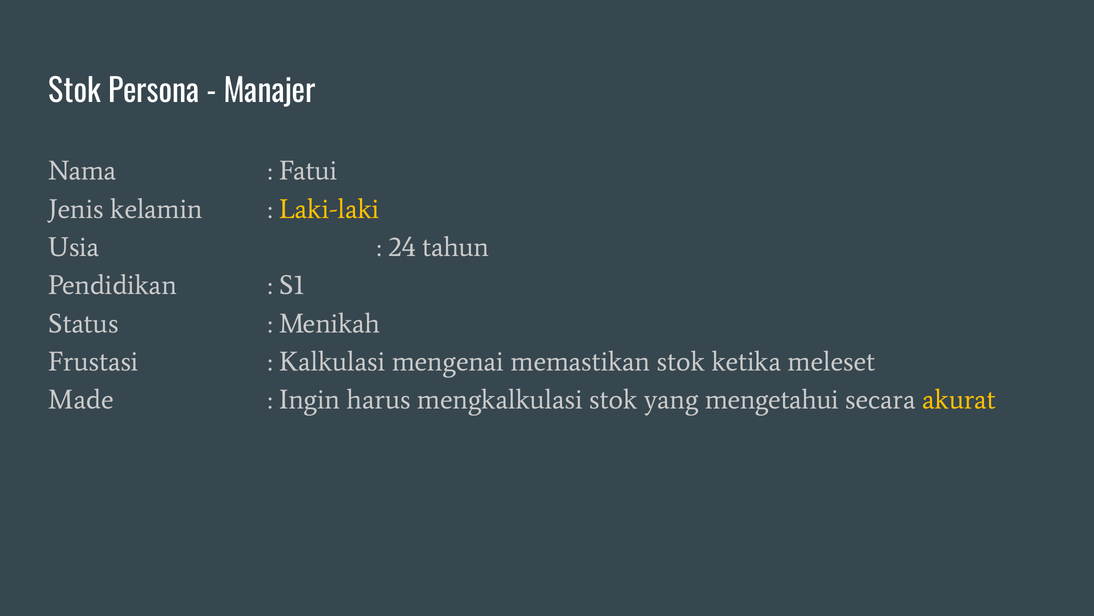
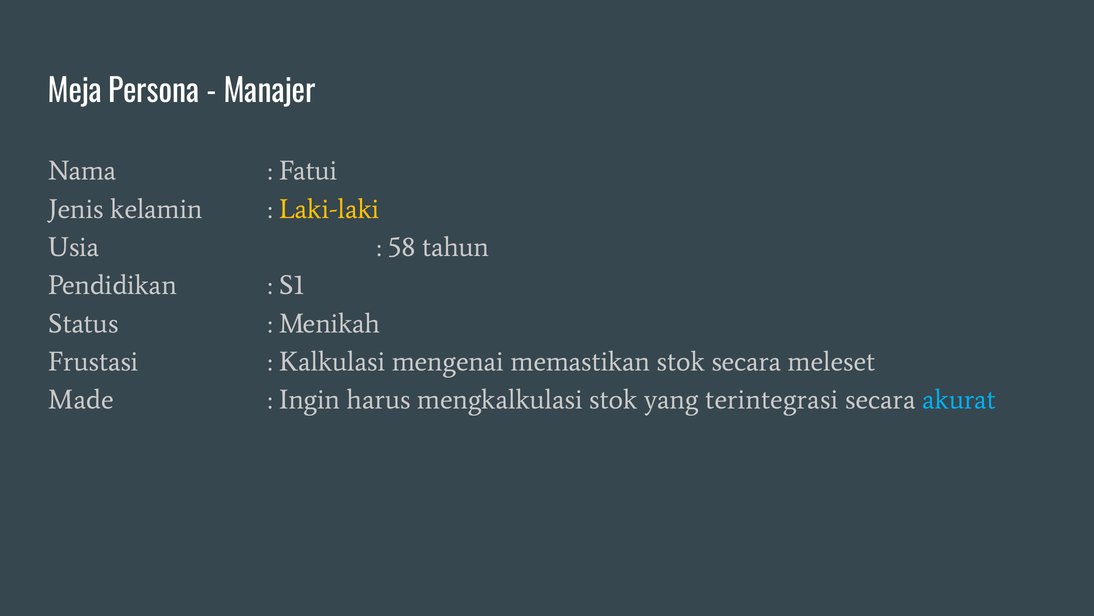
Stok at (75, 92): Stok -> Meja
24: 24 -> 58
stok ketika: ketika -> secara
mengetahui: mengetahui -> terintegrasi
akurat colour: yellow -> light blue
